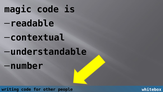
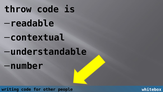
magic: magic -> throw
